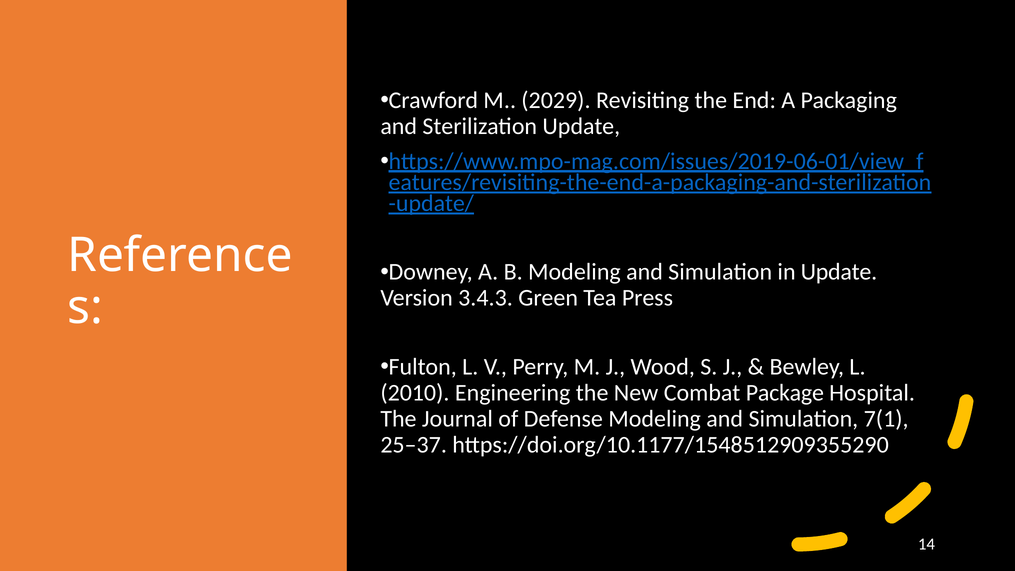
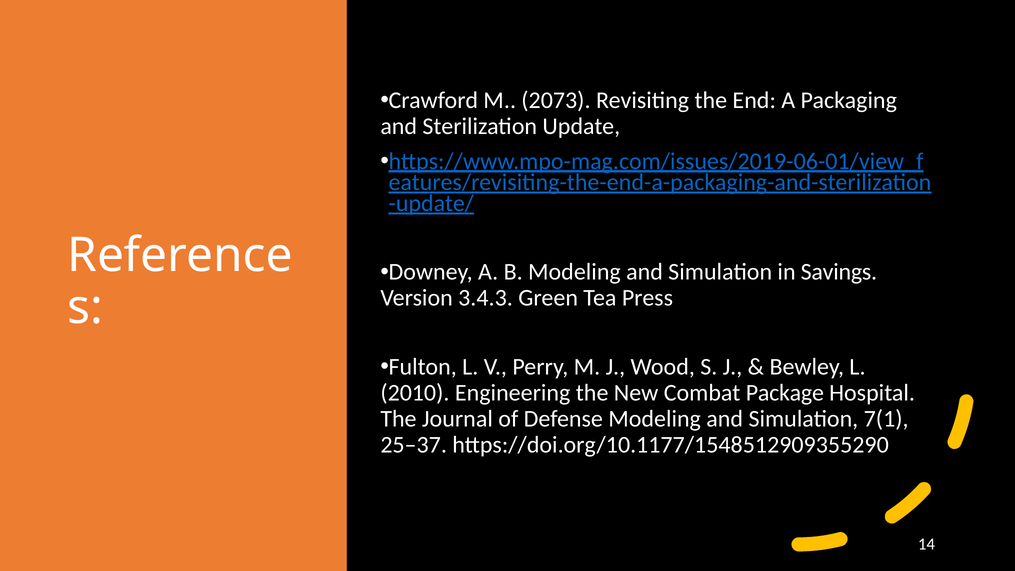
2029: 2029 -> 2073
in Update: Update -> Savings
